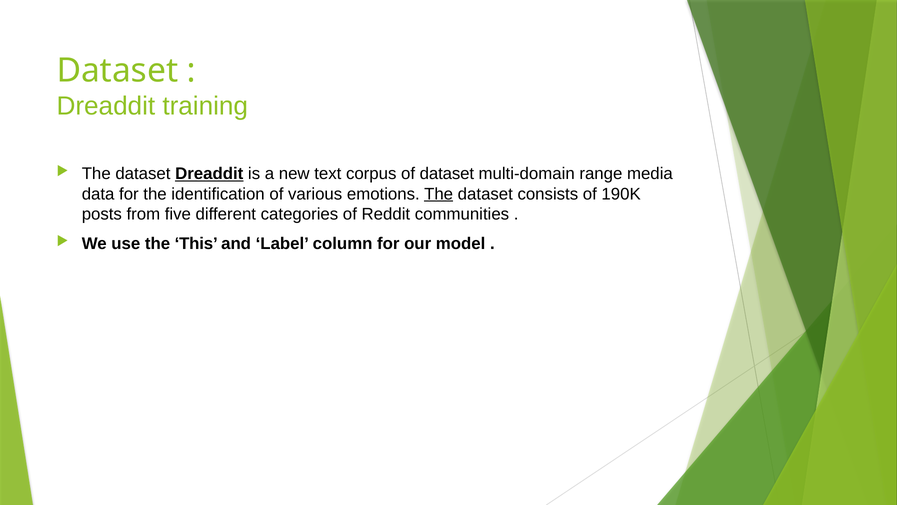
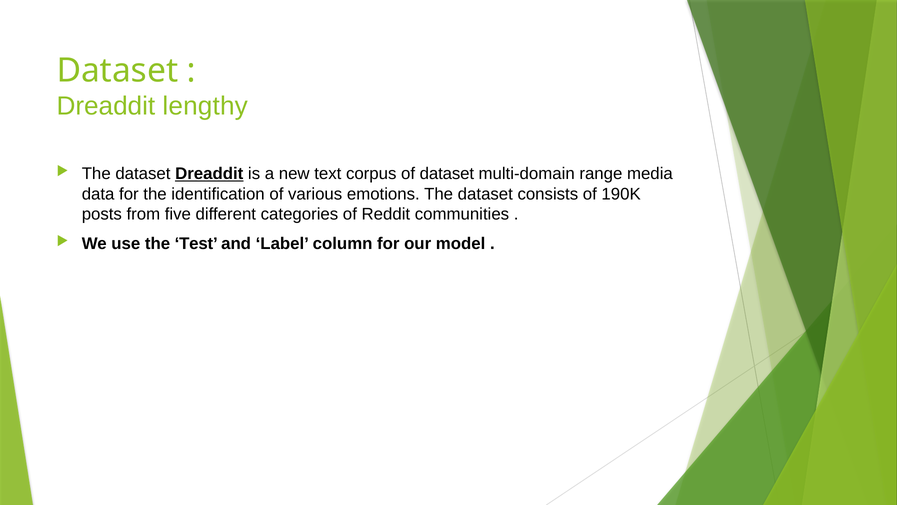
training: training -> lengthy
The at (439, 194) underline: present -> none
This: This -> Test
